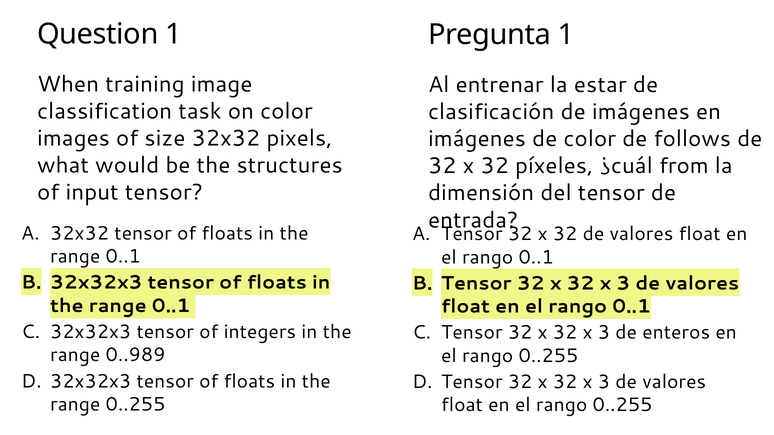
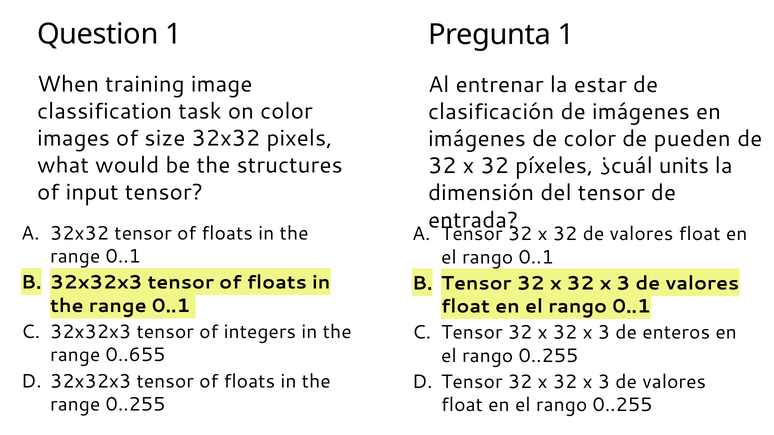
follows: follows -> pueden
from: from -> units
0..989: 0..989 -> 0..655
